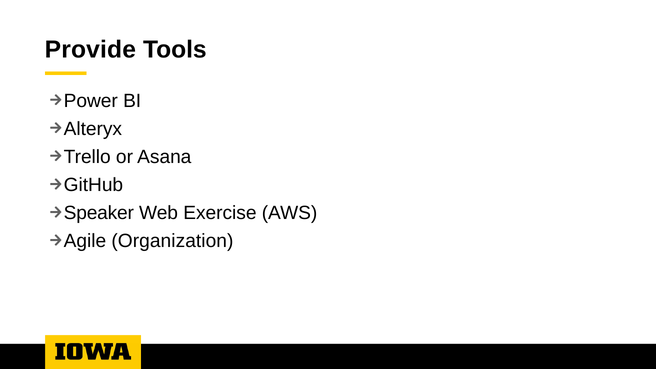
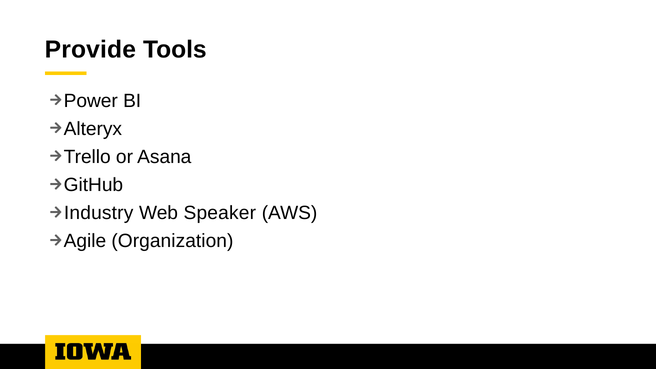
Speaker: Speaker -> Industry
Exercise: Exercise -> Speaker
